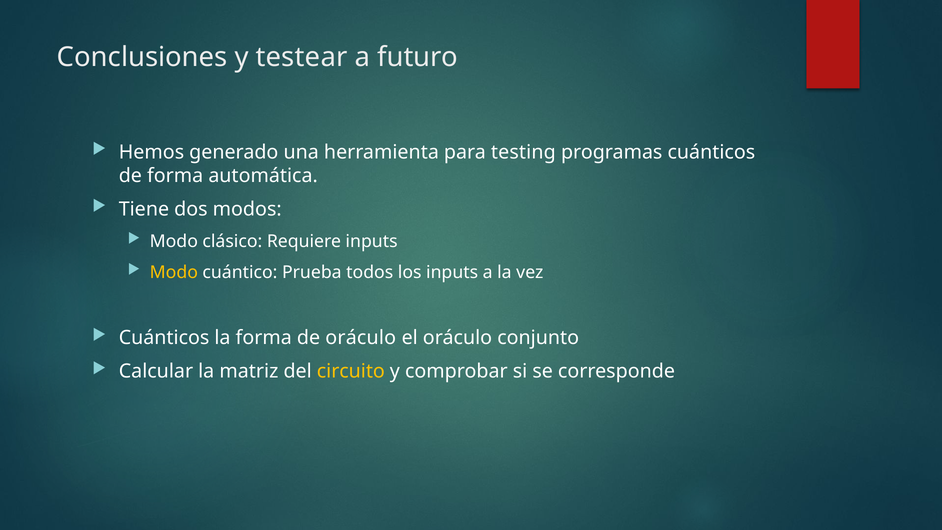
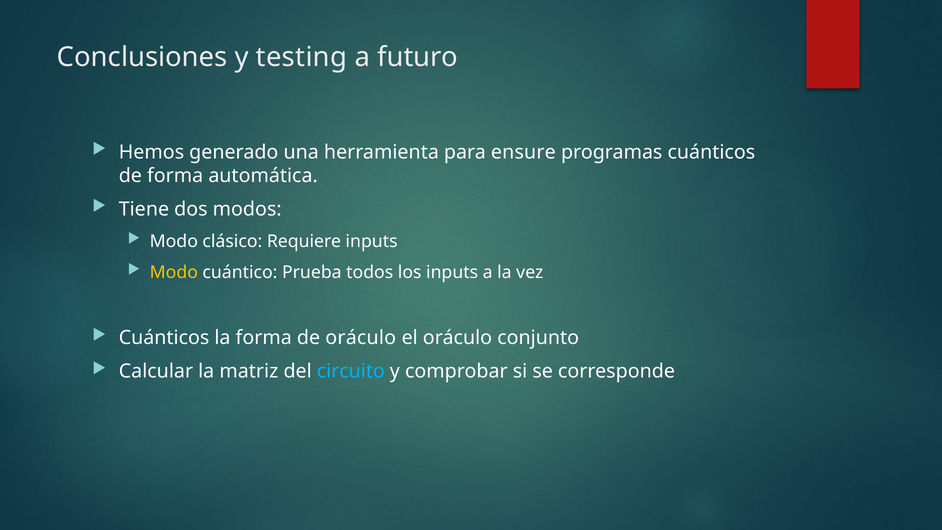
testear: testear -> testing
testing: testing -> ensure
circuito colour: yellow -> light blue
